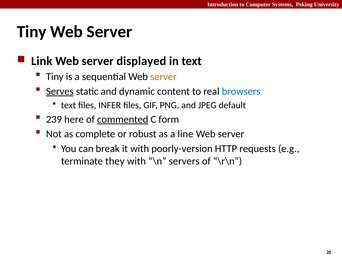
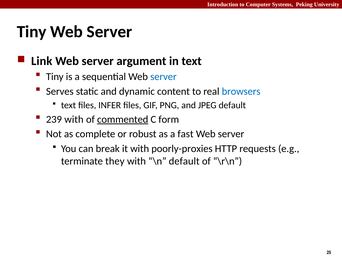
displayed: displayed -> argument
server at (163, 77) colour: orange -> blue
Serves underline: present -> none
239 here: here -> with
line: line -> fast
poorly-version: poorly-version -> poorly-proxies
\n servers: servers -> default
